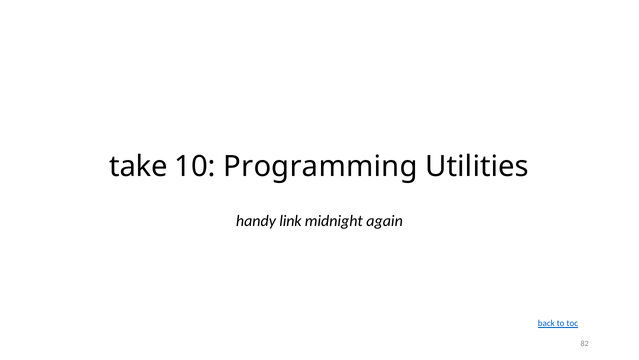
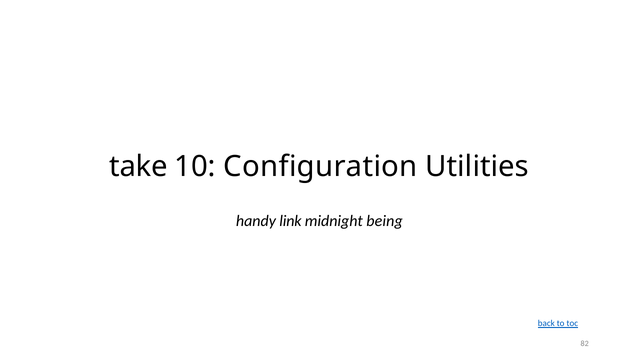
Programming: Programming -> Configuration
again: again -> being
